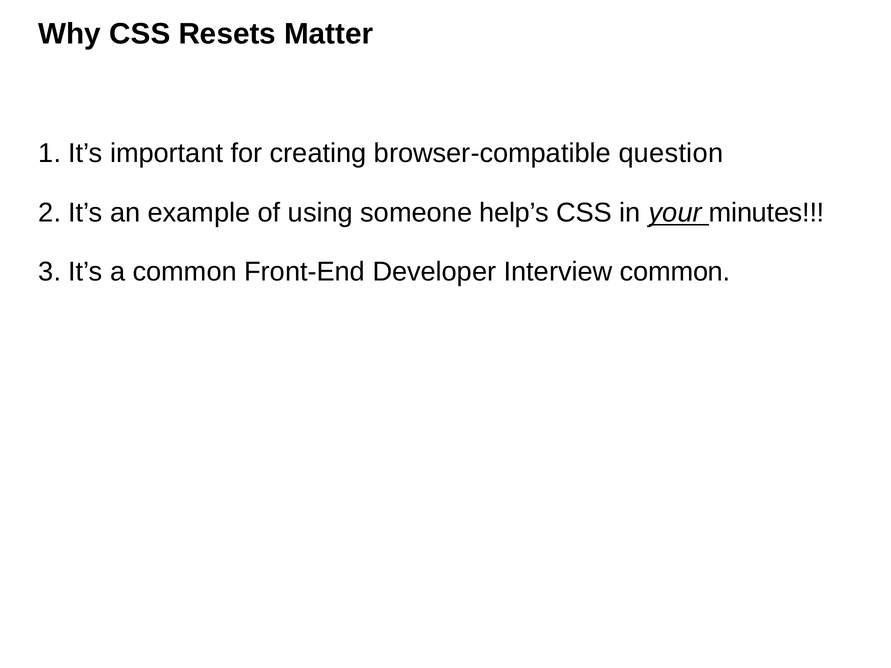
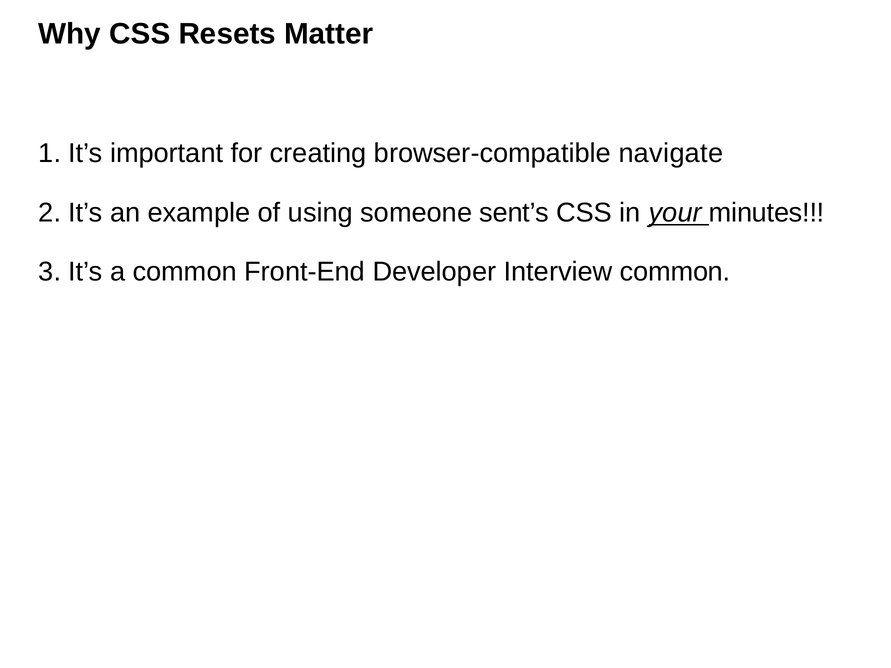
question: question -> navigate
help’s: help’s -> sent’s
